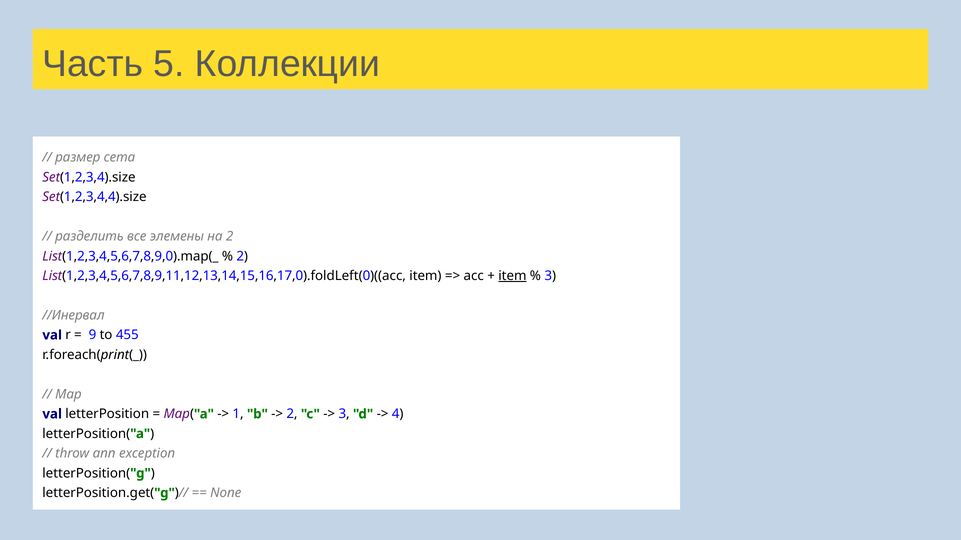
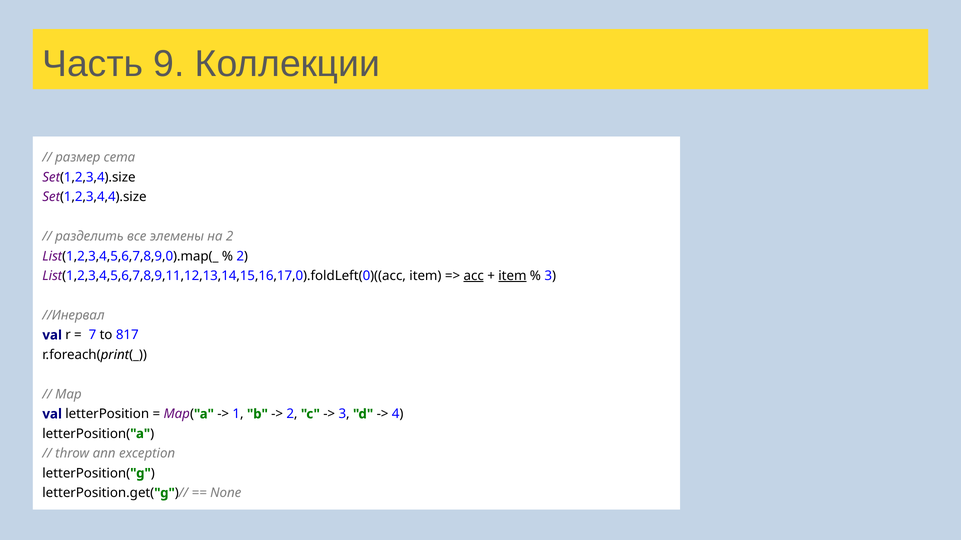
5: 5 -> 9
acc underline: none -> present
9: 9 -> 7
455: 455 -> 817
